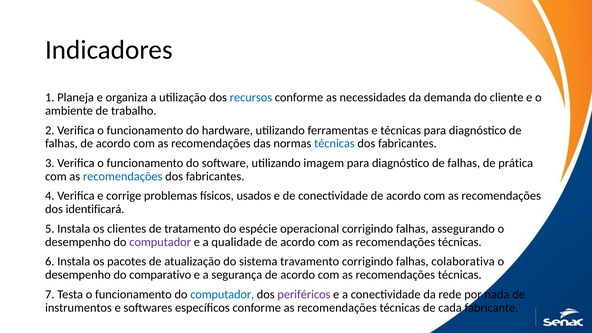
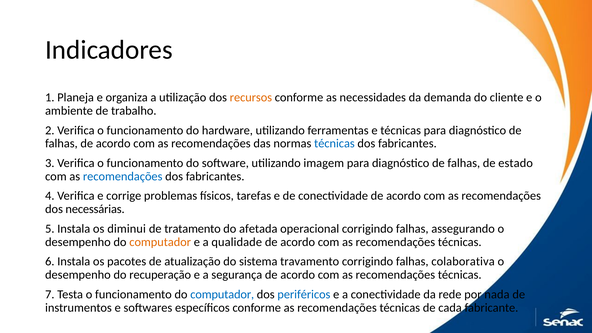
recursos colour: blue -> orange
prática: prática -> estado
usados: usados -> tarefas
identificará: identificará -> necessárias
clientes: clientes -> diminui
espécie: espécie -> afetada
computador at (160, 242) colour: purple -> orange
comparativo: comparativo -> recuperação
periféricos colour: purple -> blue
